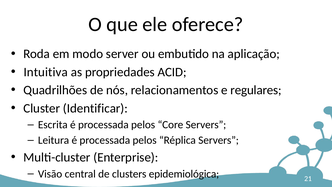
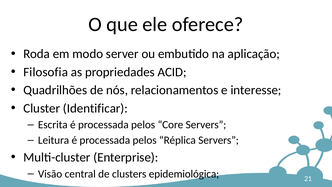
Intuitiva: Intuitiva -> Filosofia
regulares: regulares -> interesse
